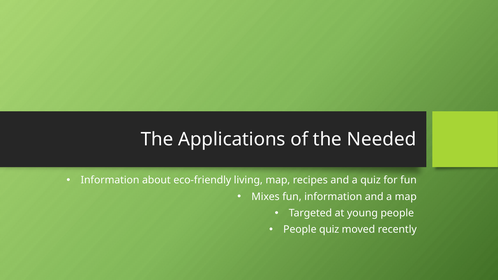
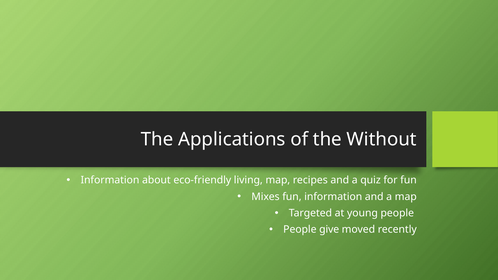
Needed: Needed -> Without
People quiz: quiz -> give
